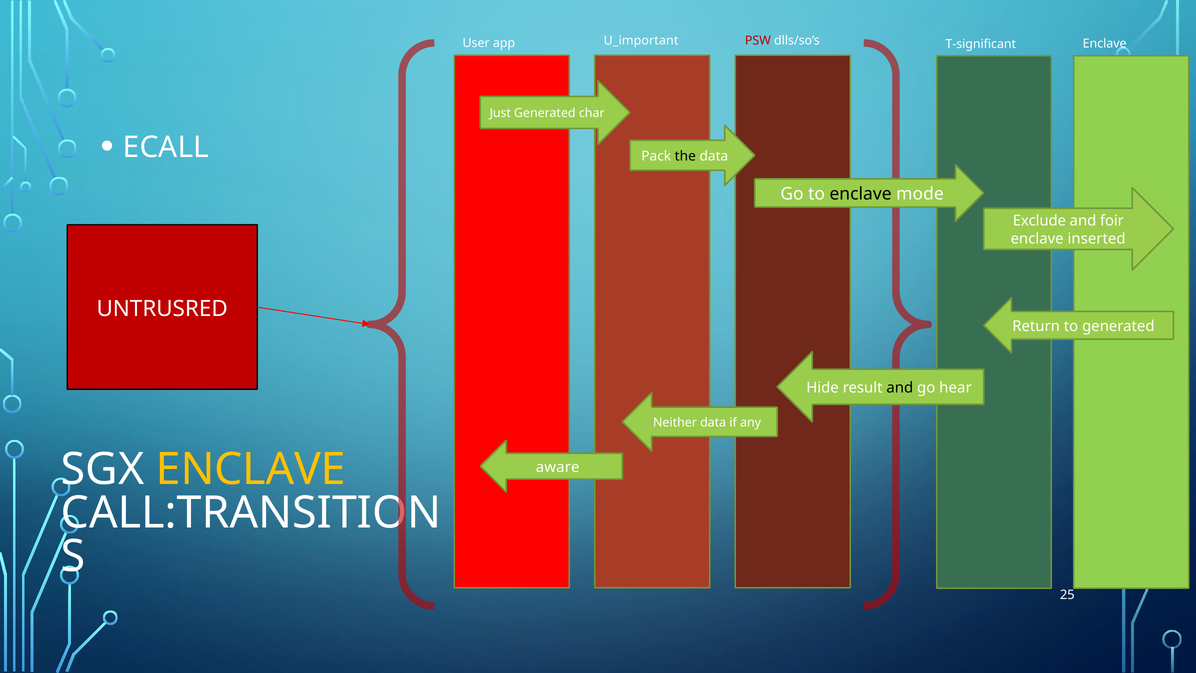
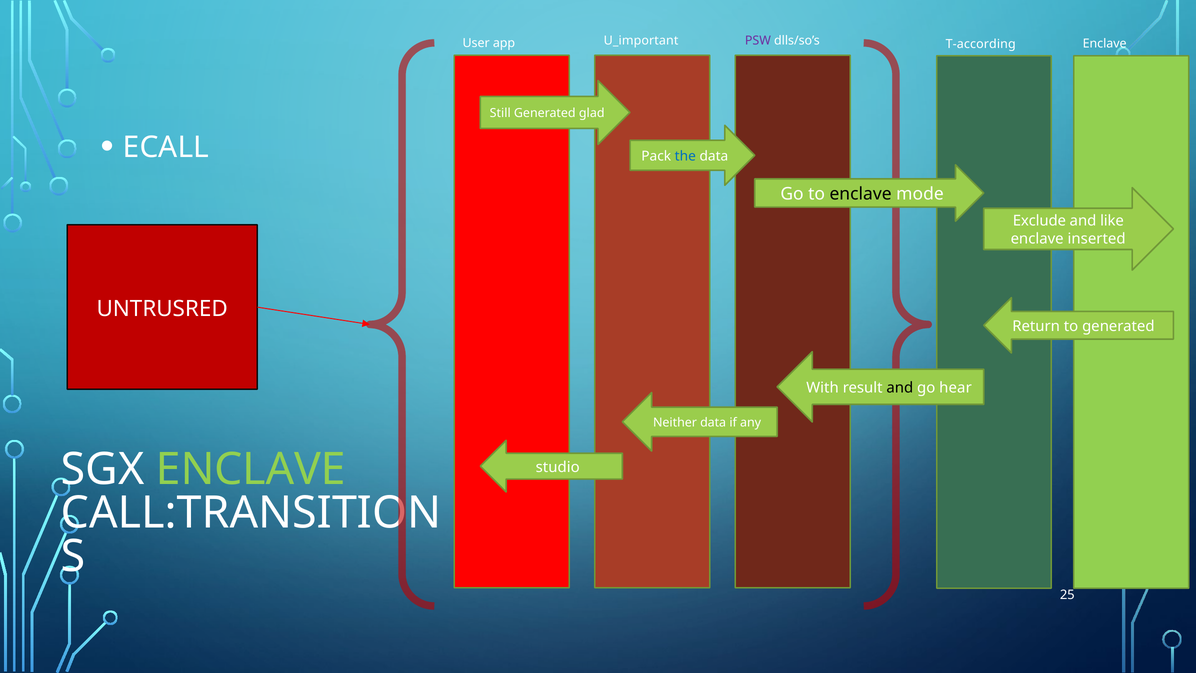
PSW colour: red -> purple
T-significant: T-significant -> T-according
Just: Just -> Still
char: char -> glad
the colour: black -> blue
foir: foir -> like
Hide: Hide -> With
ENCLAVE at (251, 469) colour: yellow -> light green
aware: aware -> studio
